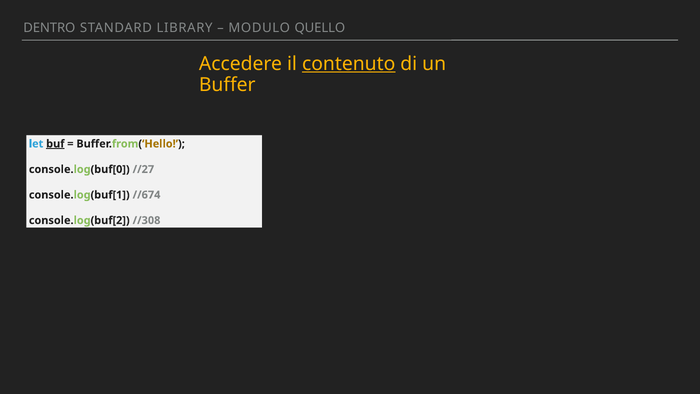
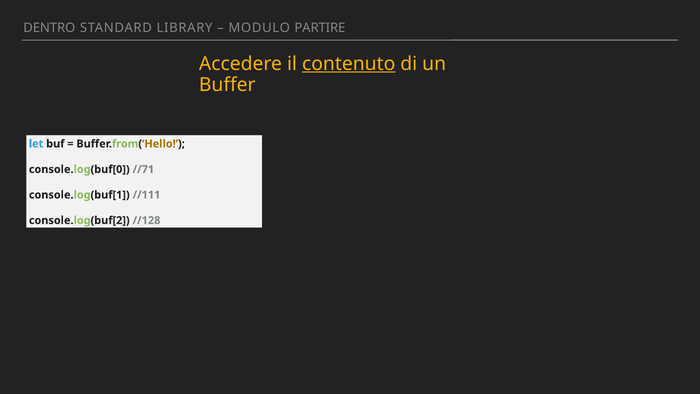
QUELLO: QUELLO -> PARTIRE
buf underline: present -> none
//27: //27 -> //71
//674: //674 -> //111
//308: //308 -> //128
